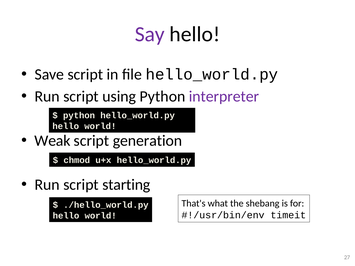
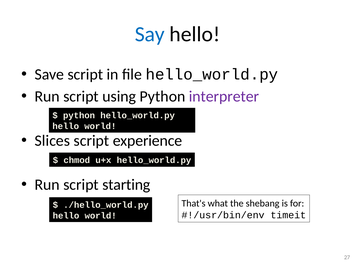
Say colour: purple -> blue
Weak: Weak -> Slices
generation: generation -> experience
